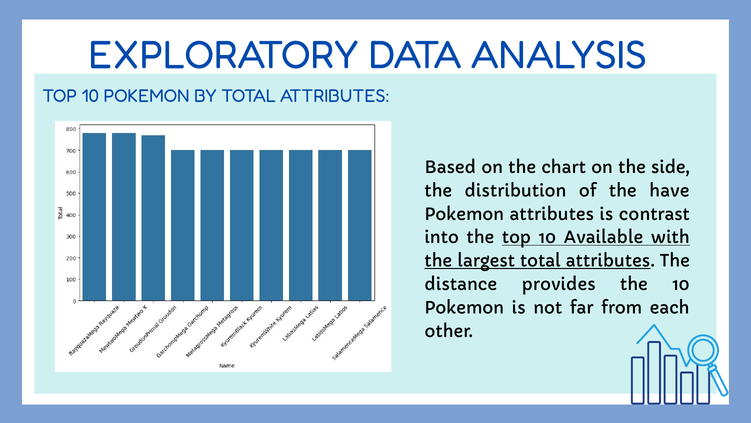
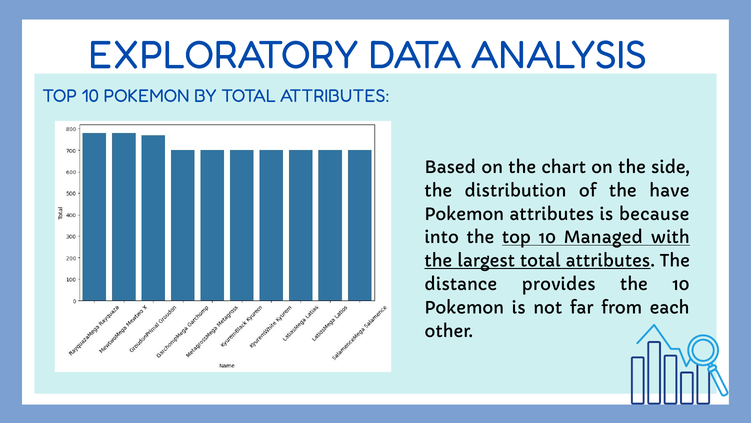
contrast: contrast -> because
Available: Available -> Managed
